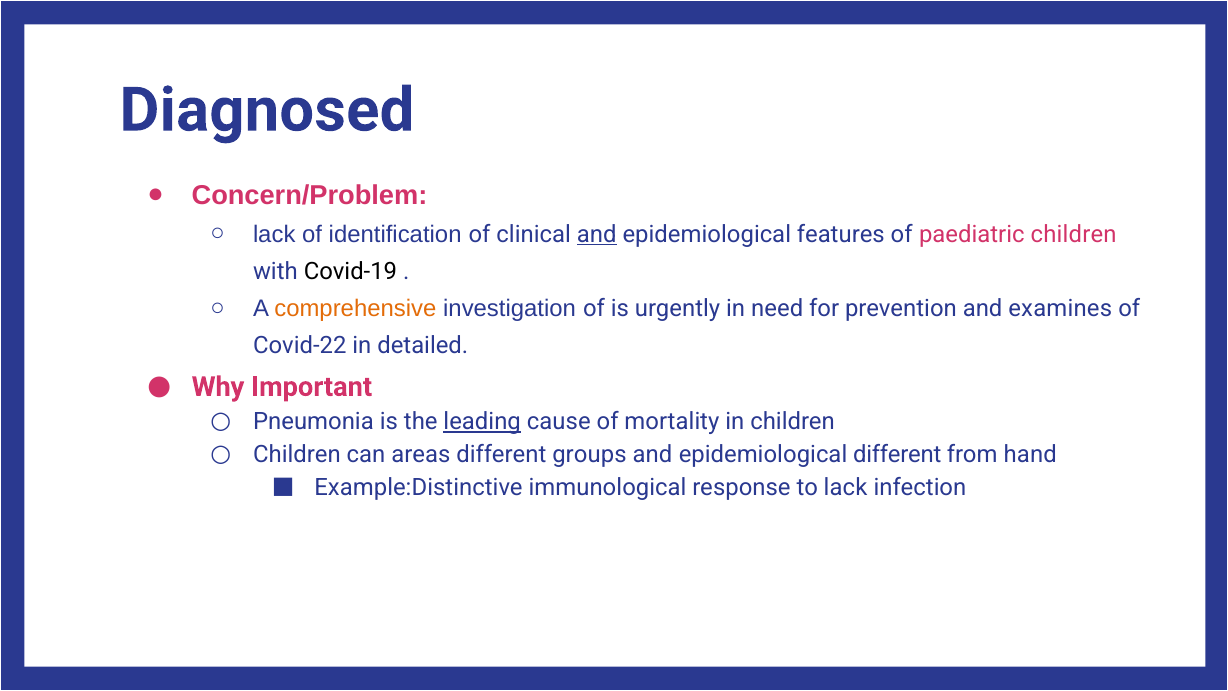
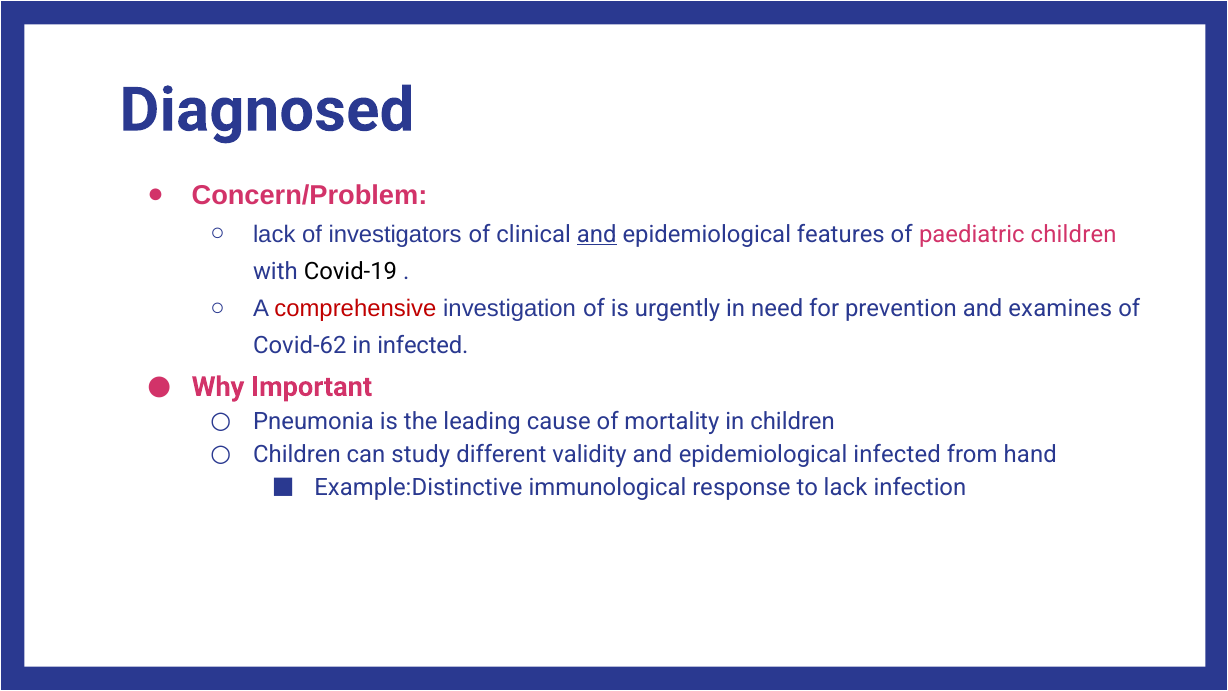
identification: identification -> investigators
comprehensive colour: orange -> red
Covid-22: Covid-22 -> Covid-62
in detailed: detailed -> infected
leading underline: present -> none
areas: areas -> study
groups: groups -> validity
epidemiological different: different -> infected
